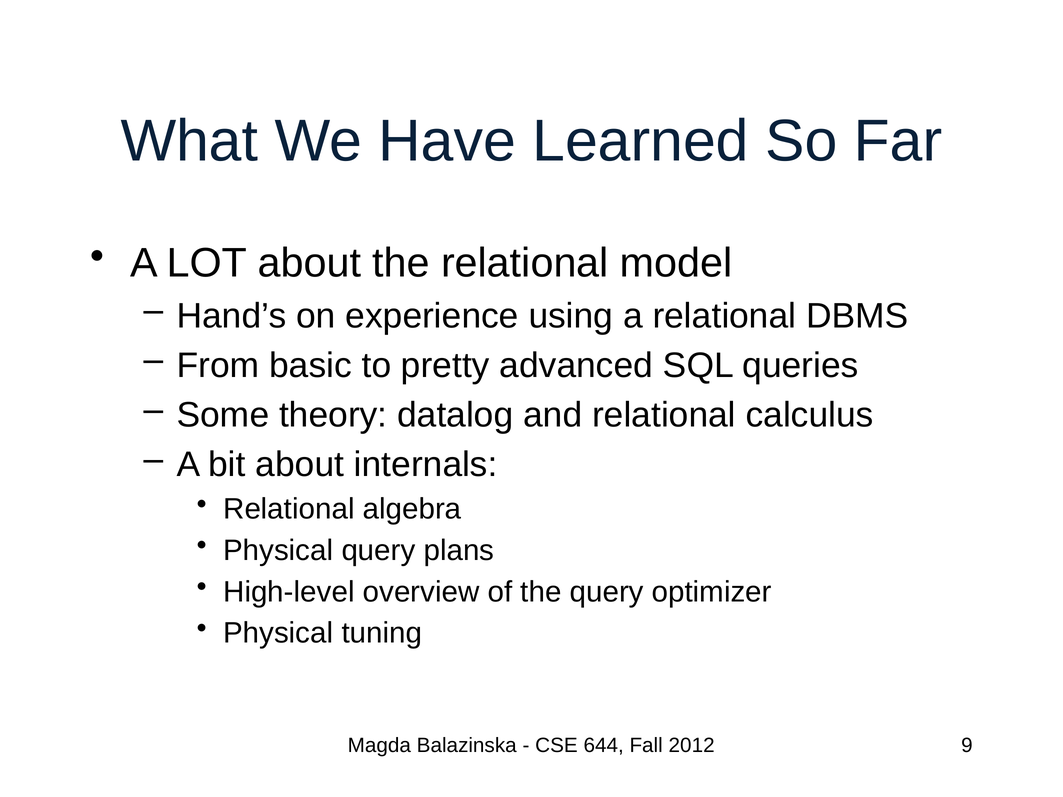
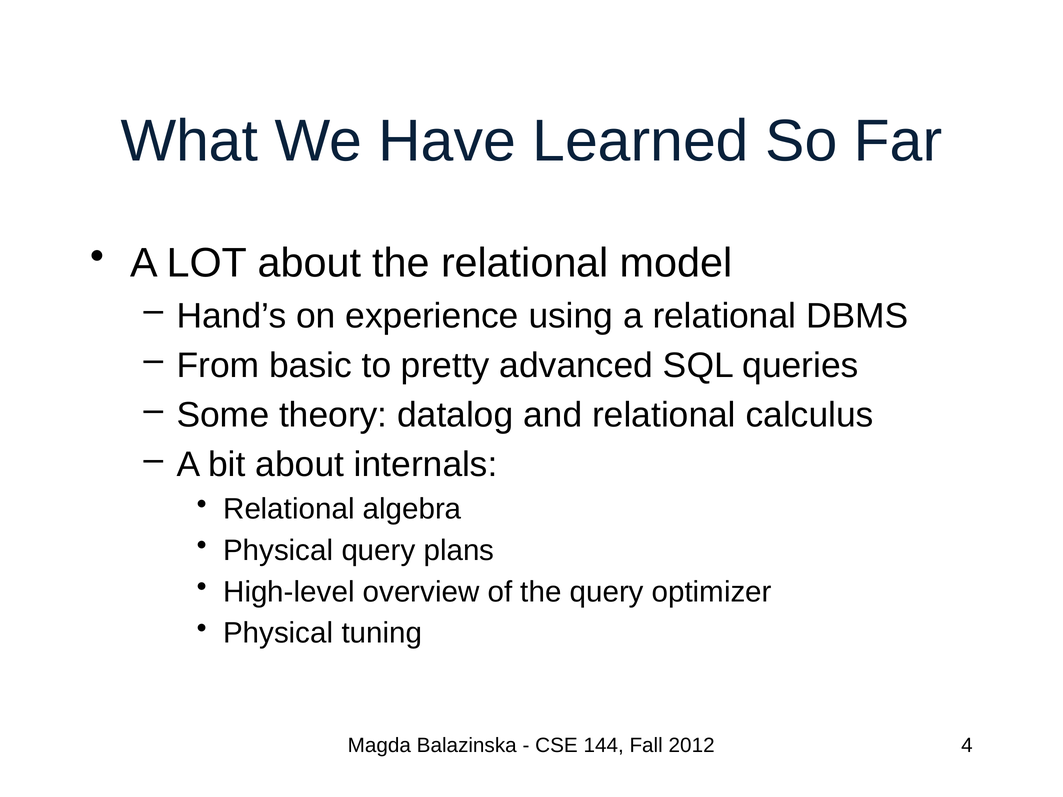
644: 644 -> 144
9: 9 -> 4
